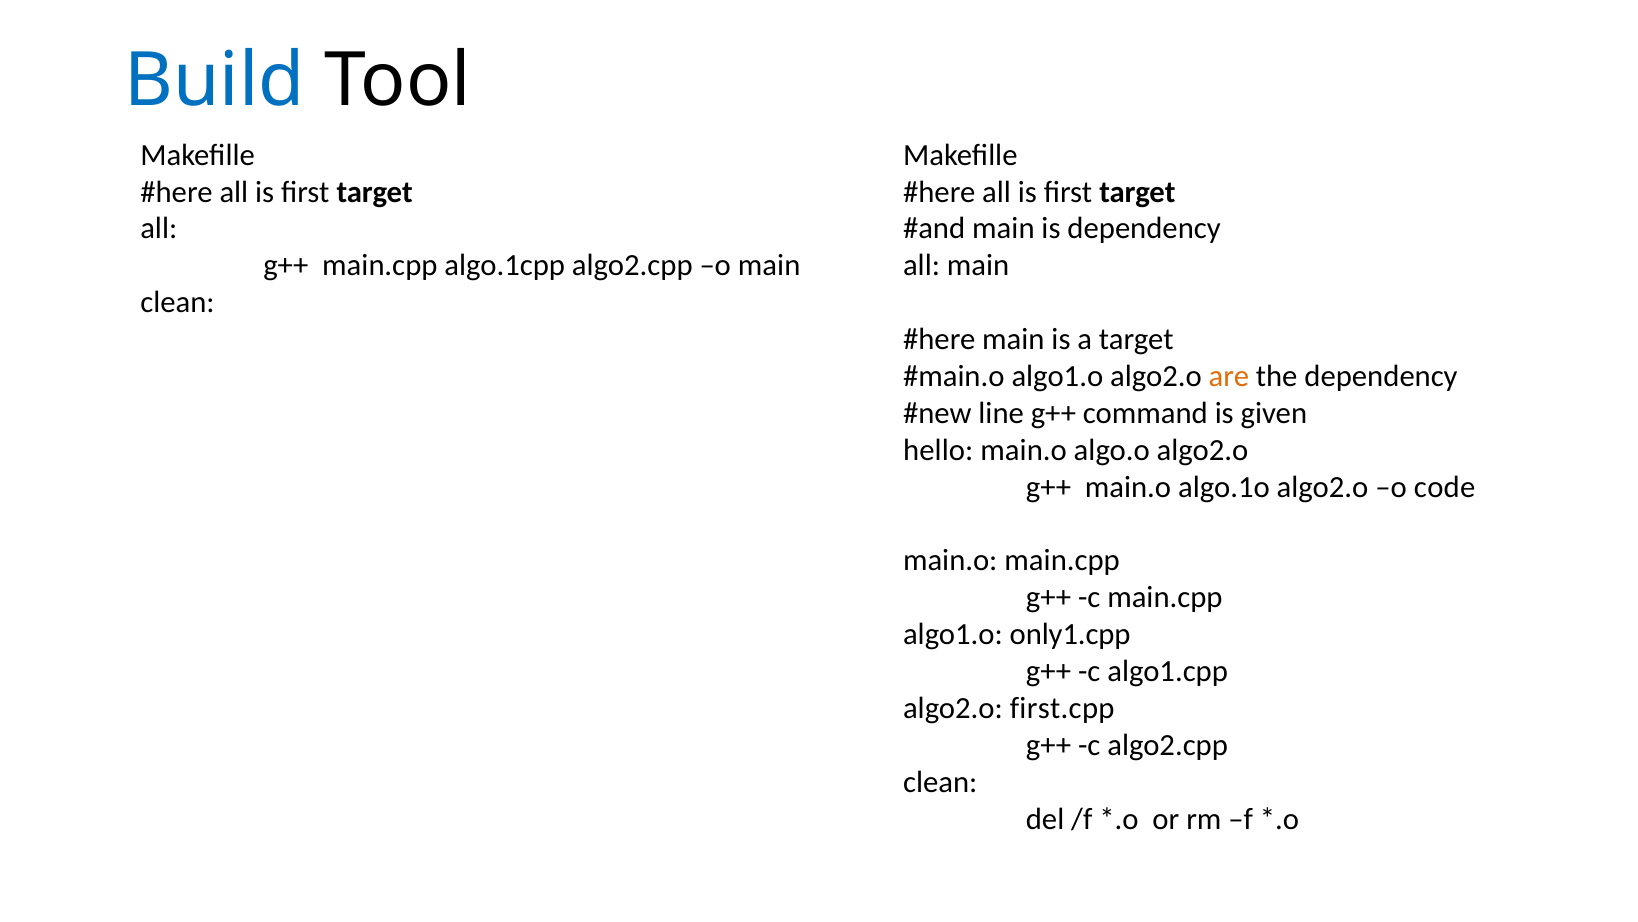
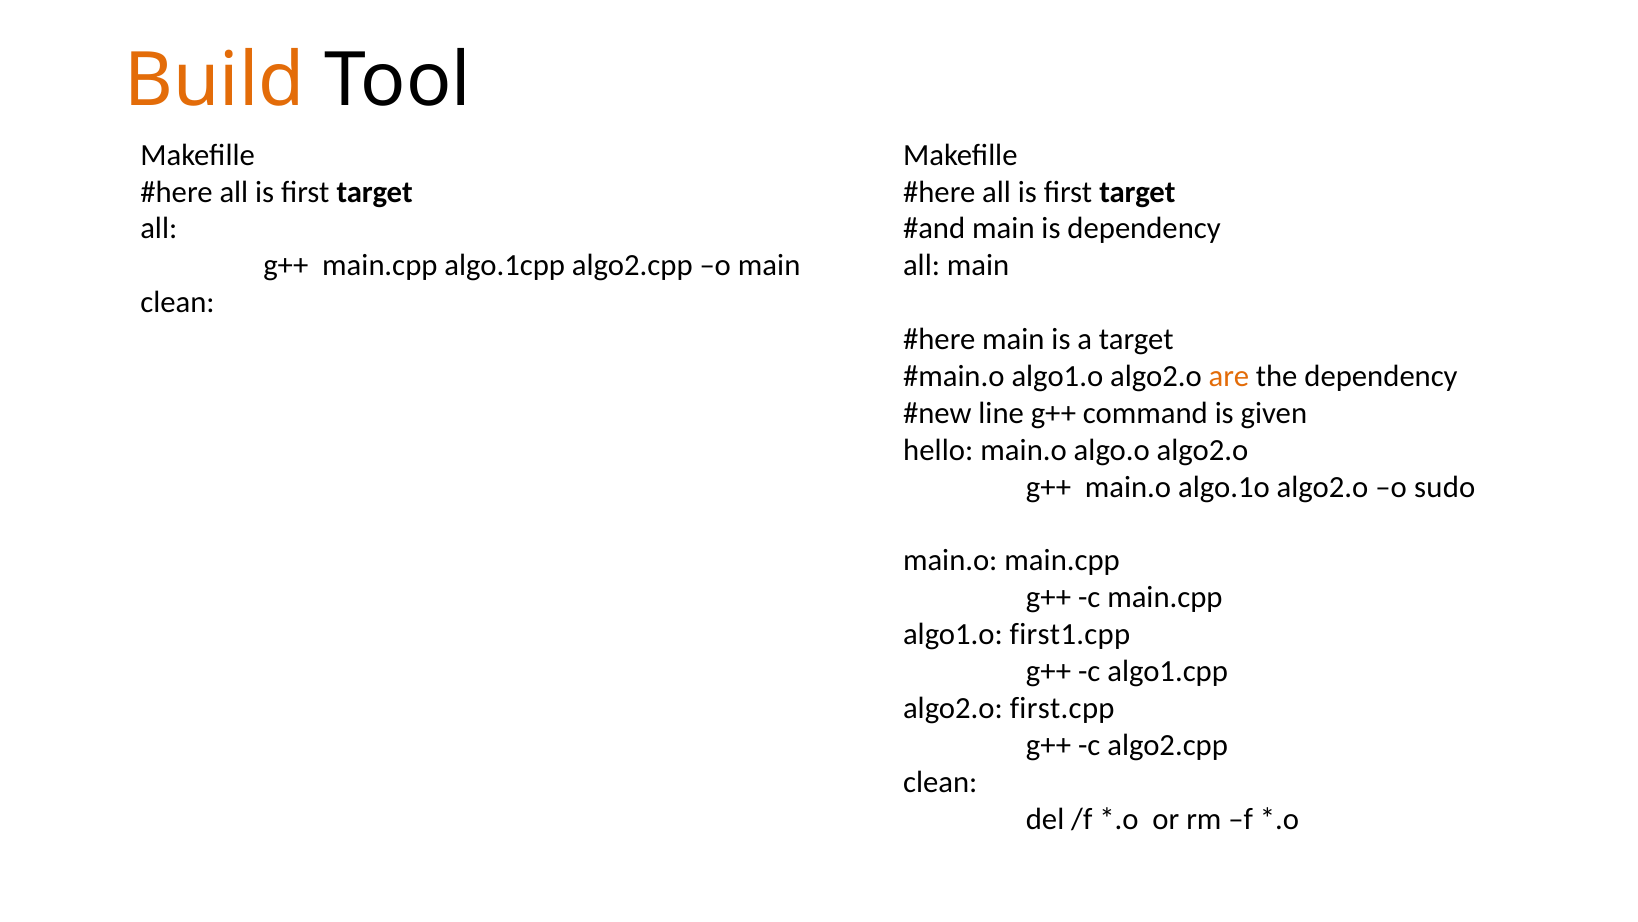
Build colour: blue -> orange
code: code -> sudo
only1.cpp: only1.cpp -> first1.cpp
